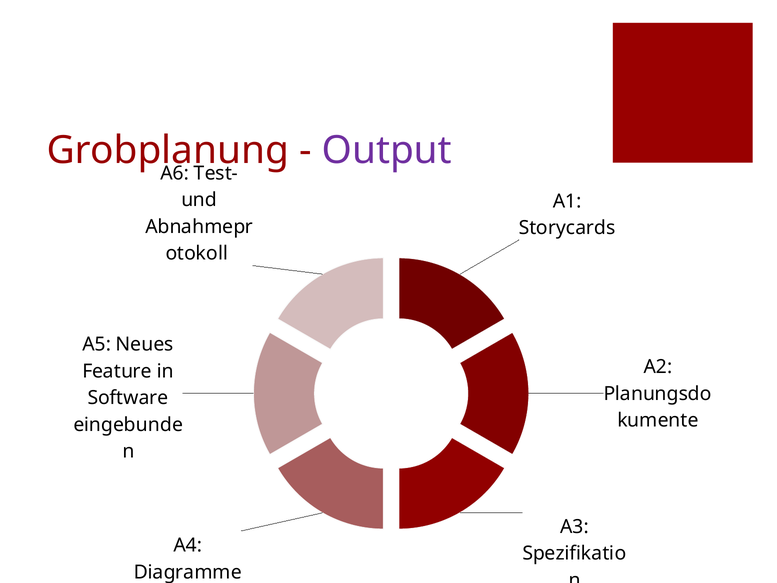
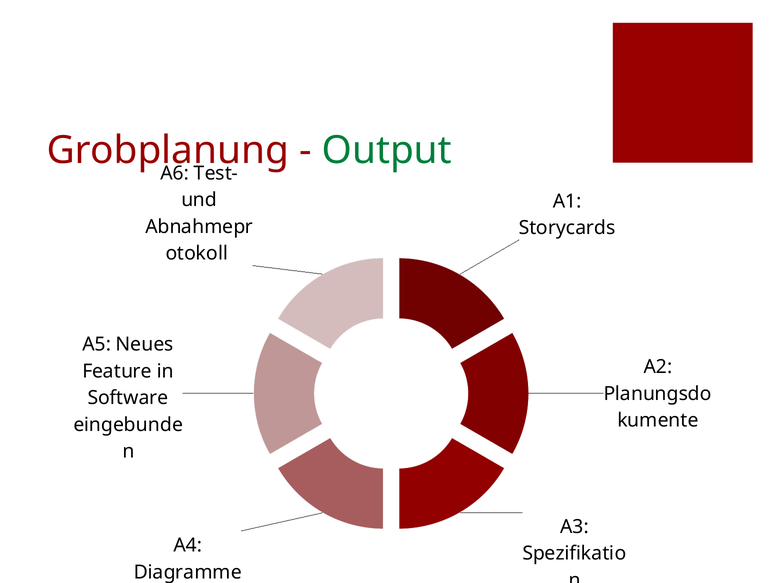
Output colour: purple -> green
